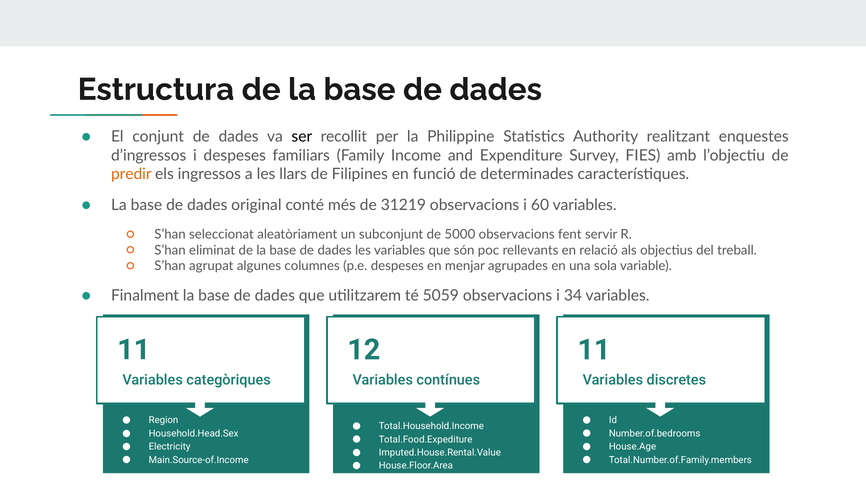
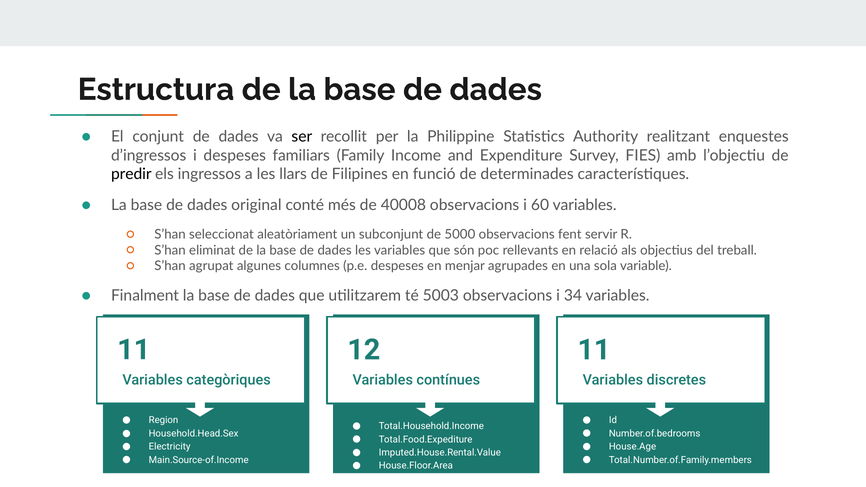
predir colour: orange -> black
31219: 31219 -> 40008
5059: 5059 -> 5003
